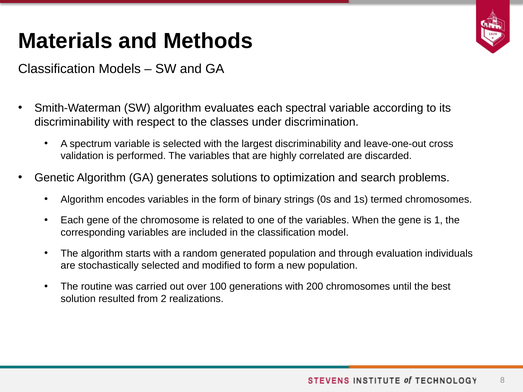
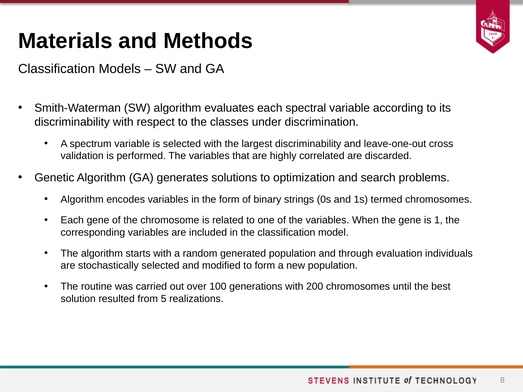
2: 2 -> 5
